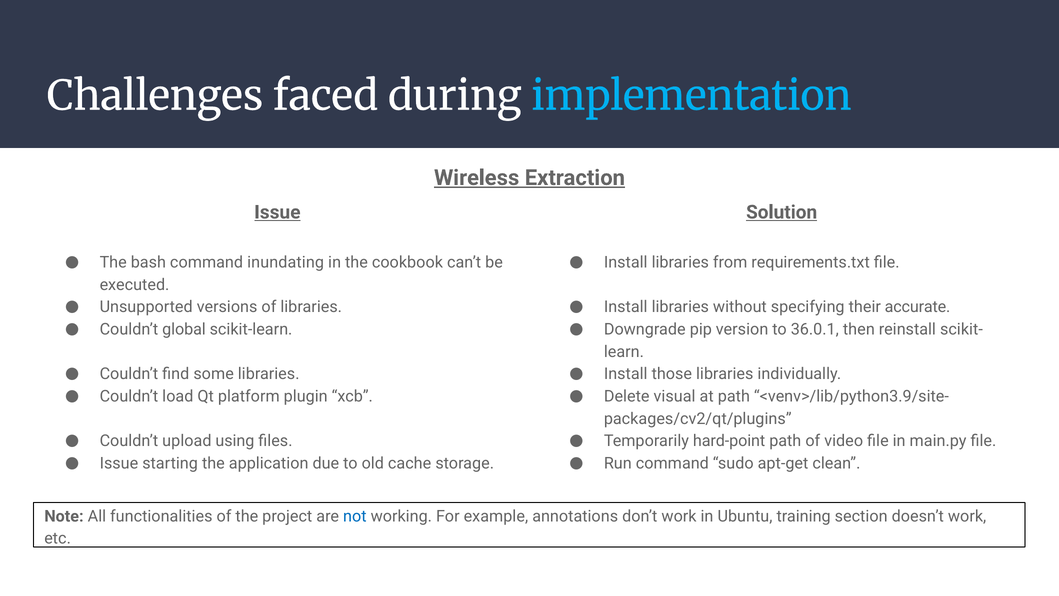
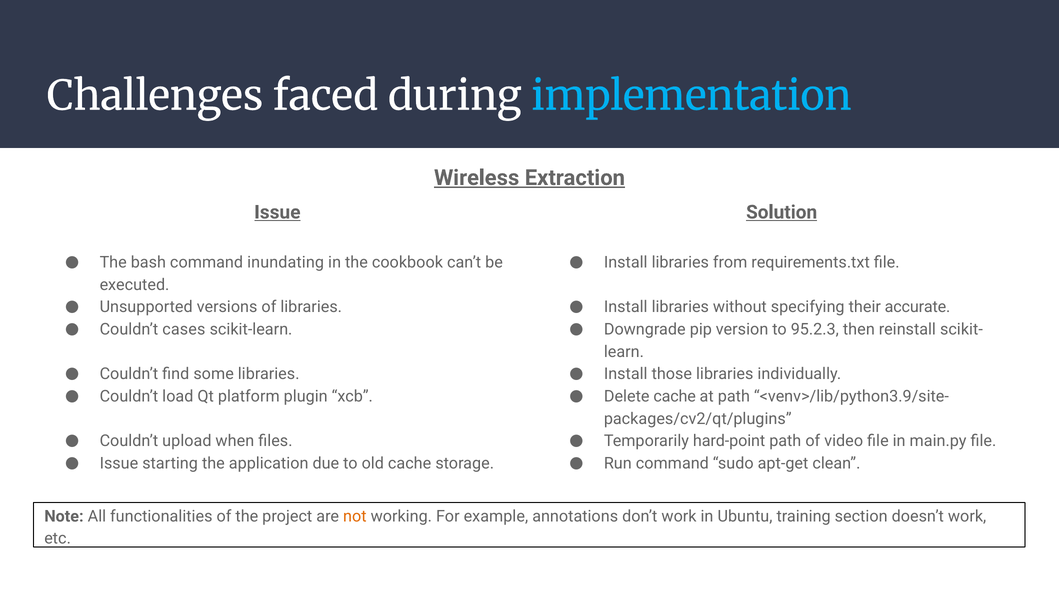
global: global -> cases
36.0.1: 36.0.1 -> 95.2.3
Delete visual: visual -> cache
using: using -> when
not colour: blue -> orange
